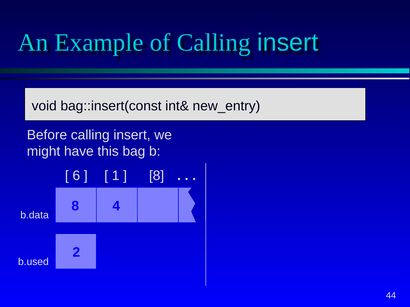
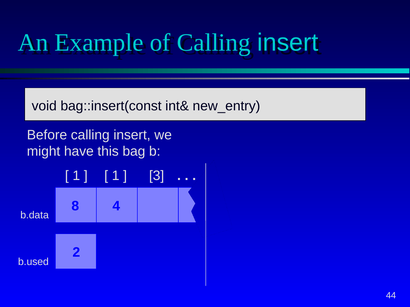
6 at (76, 176): 6 -> 1
8 at (157, 176): 8 -> 3
